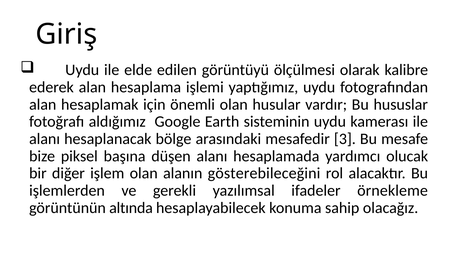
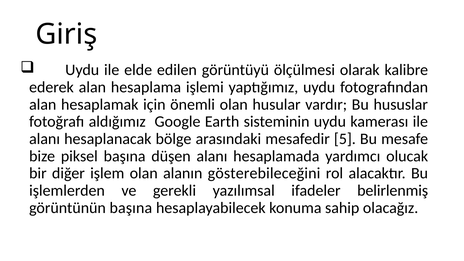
3: 3 -> 5
örnekleme: örnekleme -> belirlenmiş
görüntünün altında: altında -> başına
